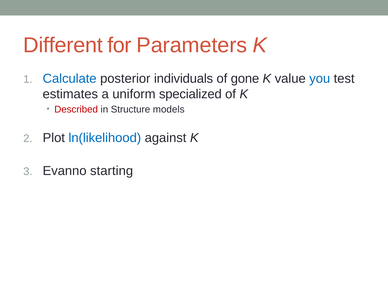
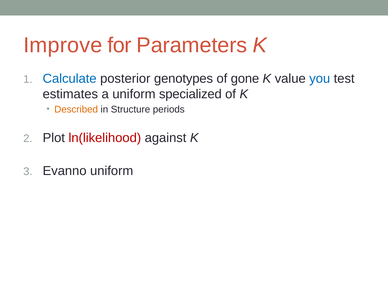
Different: Different -> Improve
individuals: individuals -> genotypes
Described colour: red -> orange
models: models -> periods
ln(likelihood colour: blue -> red
Evanno starting: starting -> uniform
